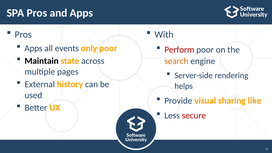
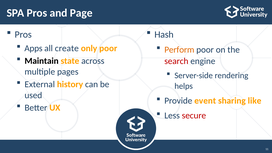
and Apps: Apps -> Page
With: With -> Hash
events: events -> create
Perform colour: red -> orange
search colour: orange -> red
visual: visual -> event
